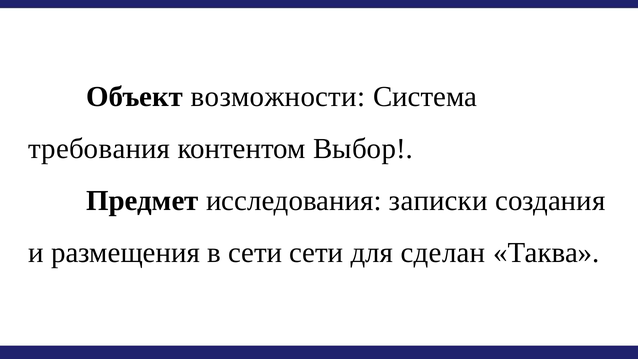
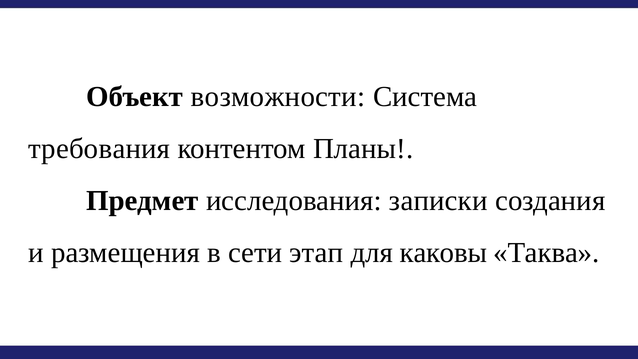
Выбор: Выбор -> Планы
сети сети: сети -> этап
сделан: сделан -> каковы
